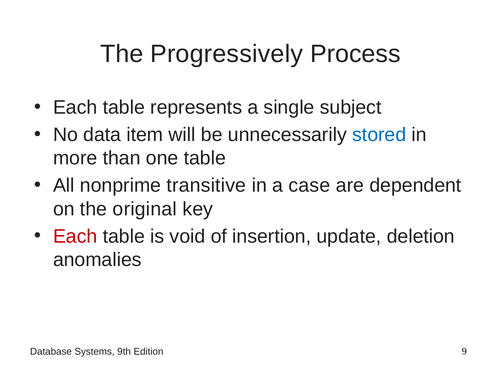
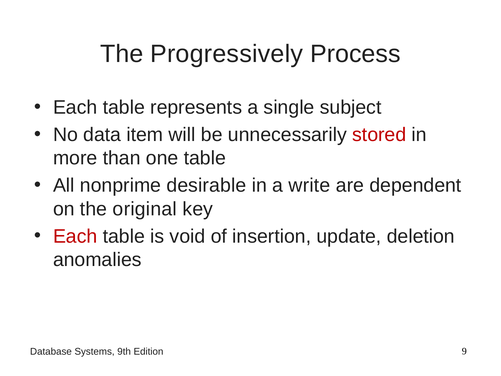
stored colour: blue -> red
transitive: transitive -> desirable
case: case -> write
